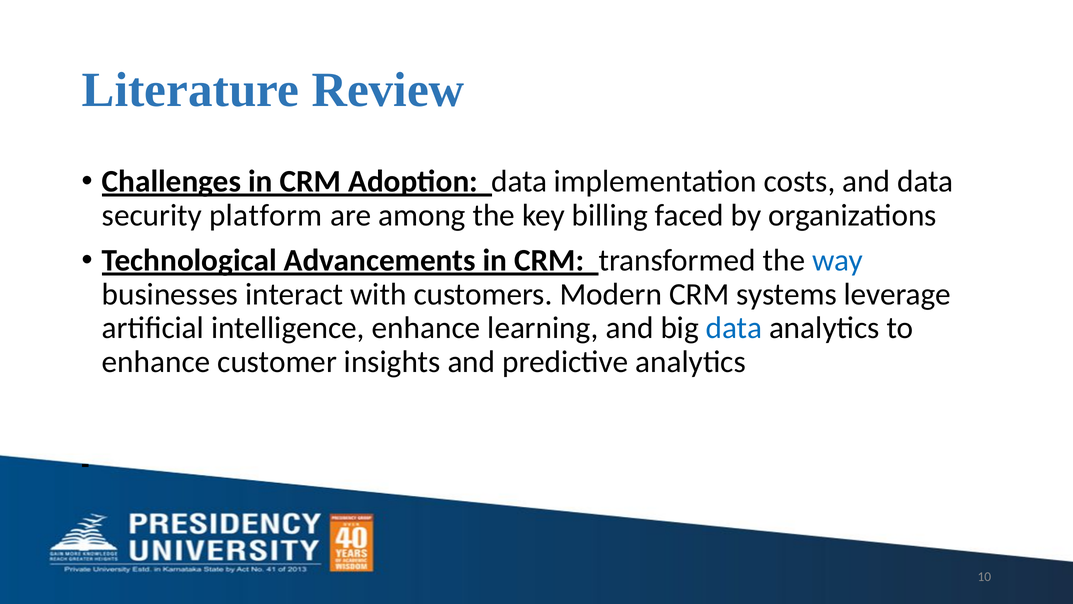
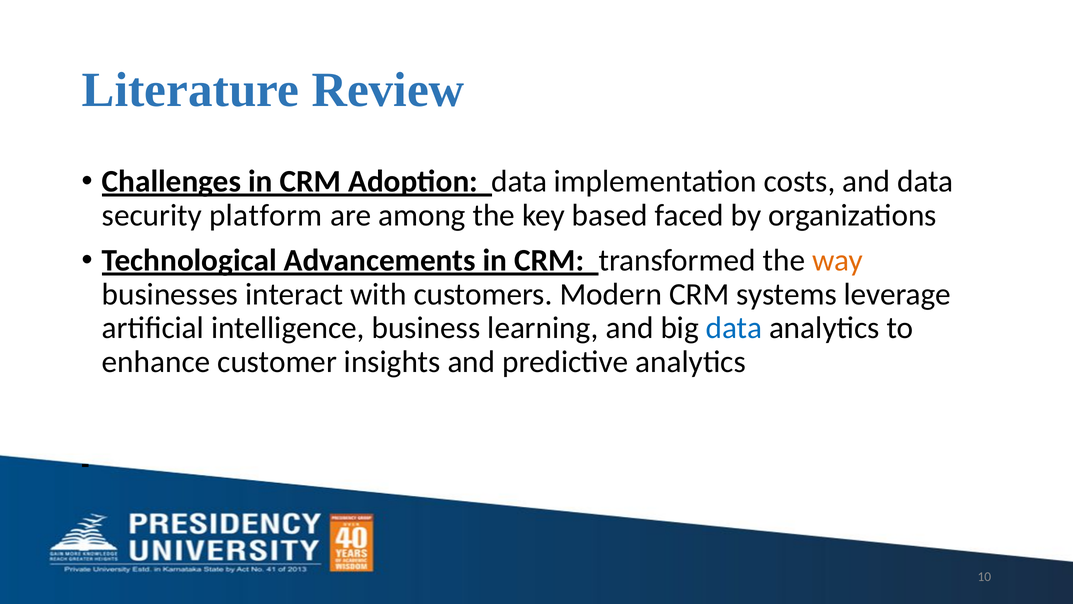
billing: billing -> based
way colour: blue -> orange
intelligence enhance: enhance -> business
